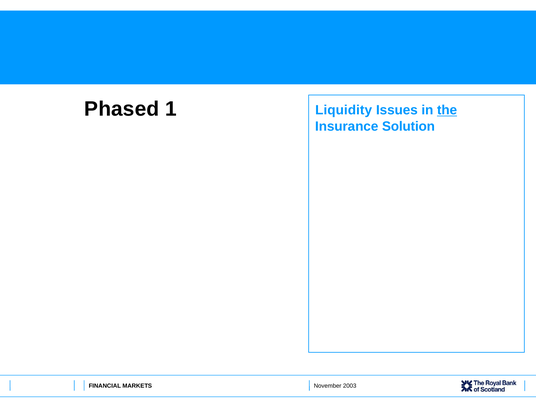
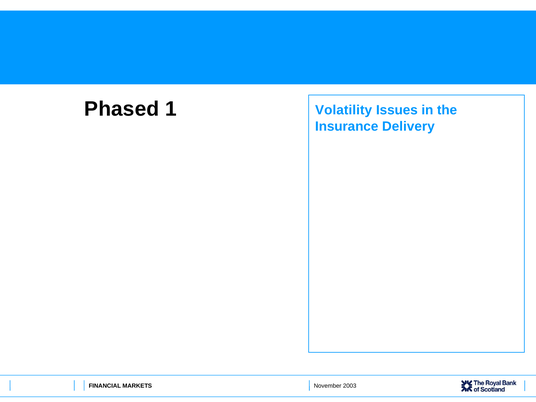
Liquidity: Liquidity -> Volatility
the underline: present -> none
Solution: Solution -> Delivery
